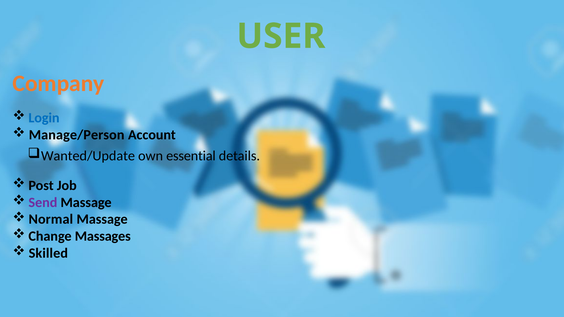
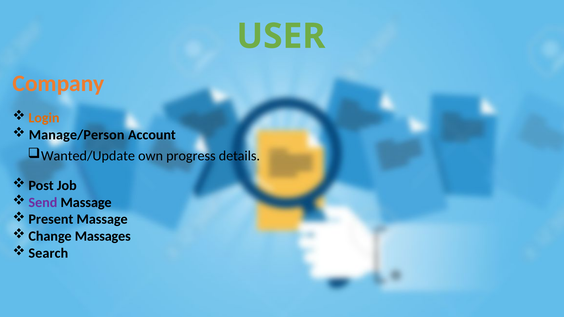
Login colour: blue -> orange
essential: essential -> progress
Normal: Normal -> Present
Skilled: Skilled -> Search
